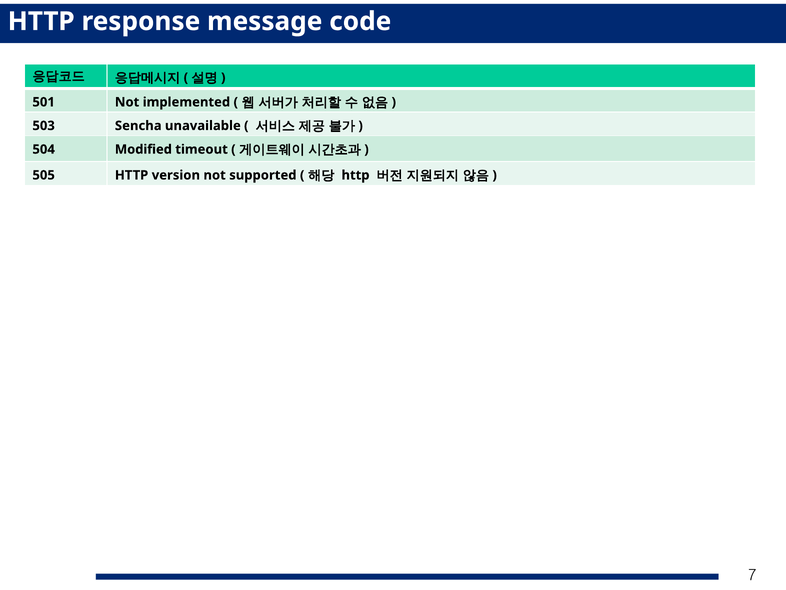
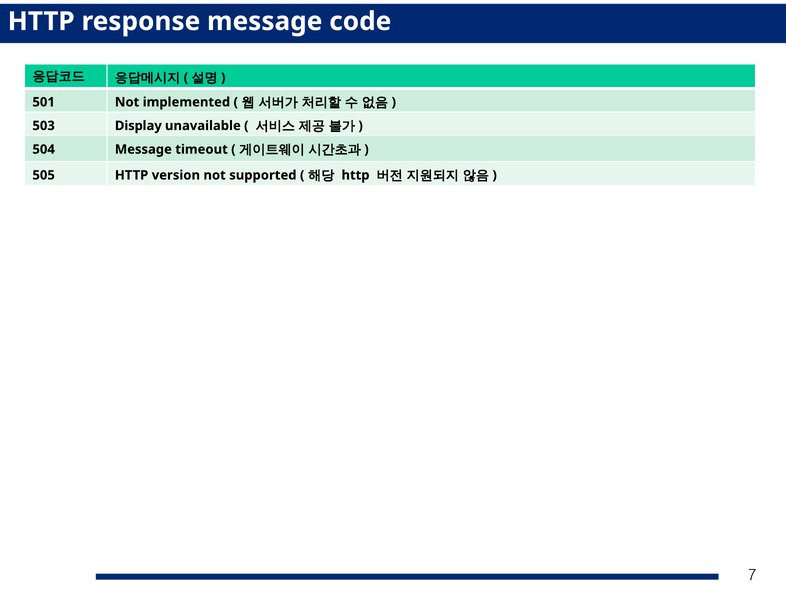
Sencha: Sencha -> Display
504 Modified: Modified -> Message
